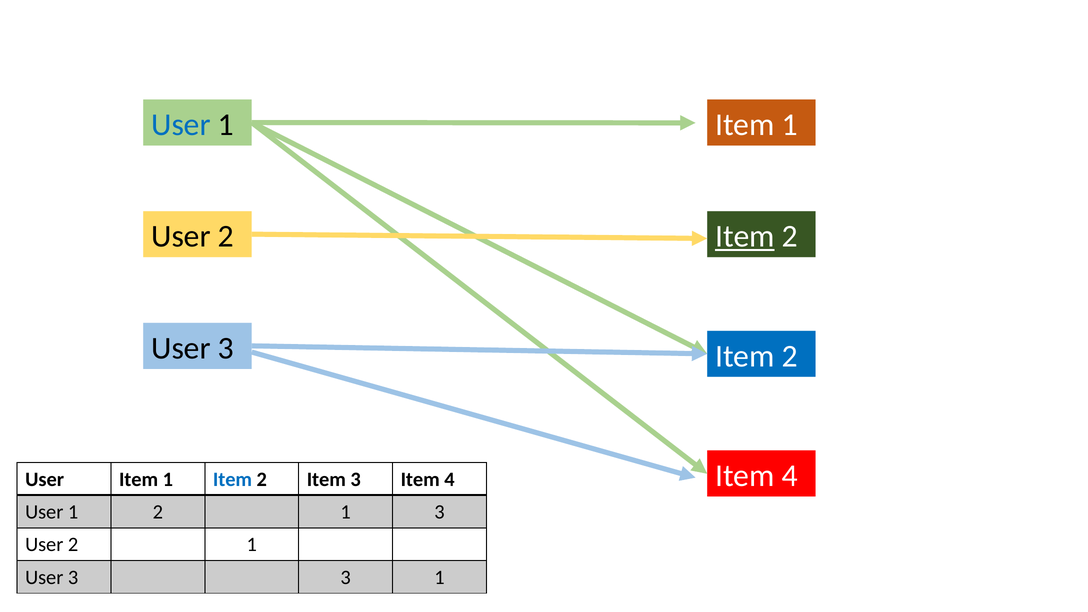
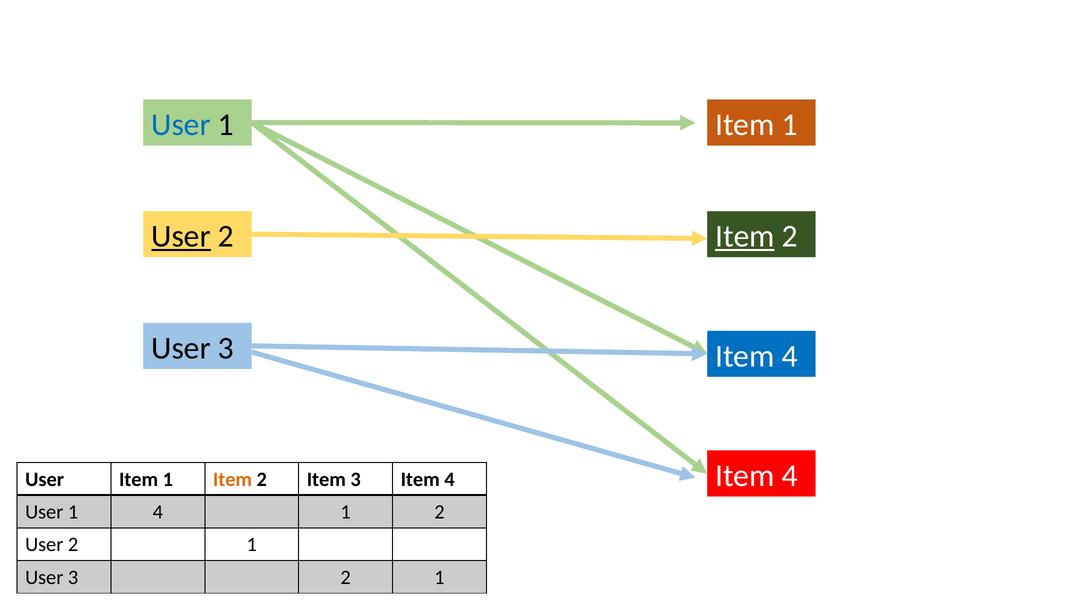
User at (181, 236) underline: none -> present
2 at (790, 356): 2 -> 4
Item at (232, 479) colour: blue -> orange
1 2: 2 -> 4
1 3: 3 -> 2
3 3: 3 -> 2
